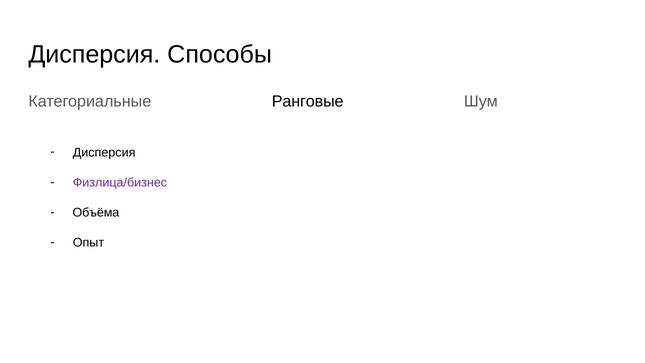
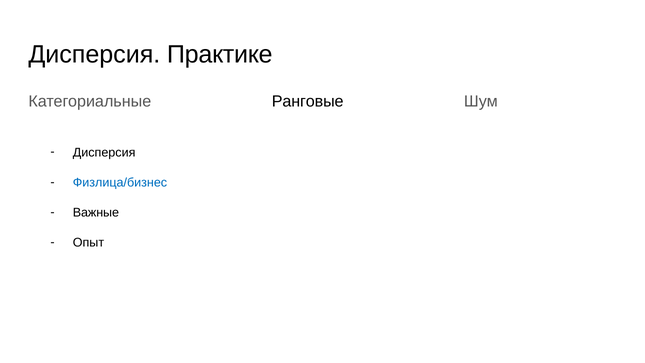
Способы: Способы -> Практике
Физлица/бизнес colour: purple -> blue
Объёма: Объёма -> Важные
